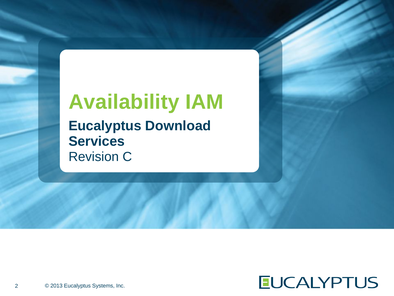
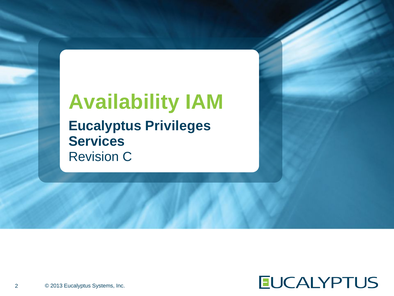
Download: Download -> Privileges
